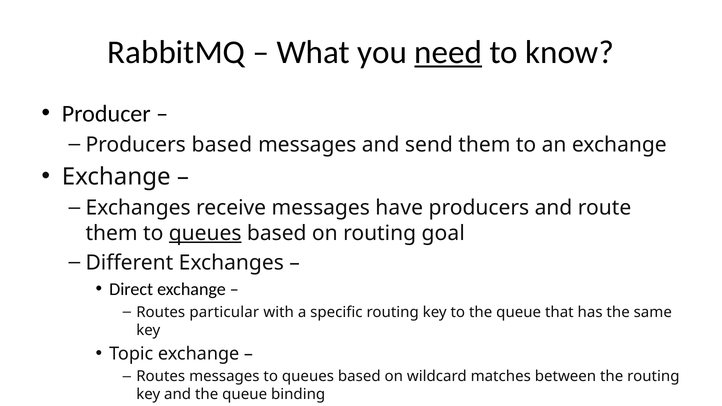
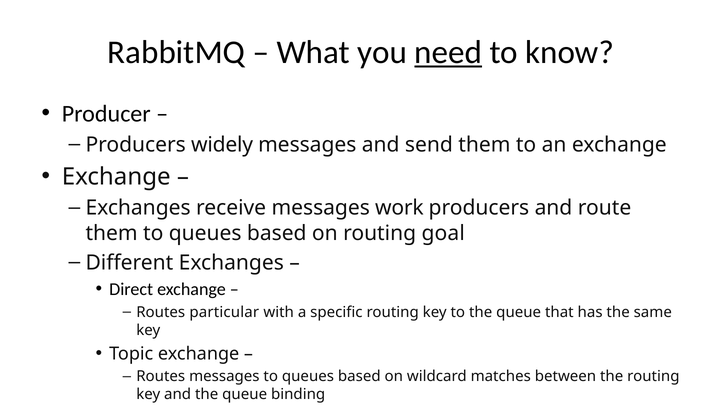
Producers based: based -> widely
have: have -> work
queues at (205, 233) underline: present -> none
